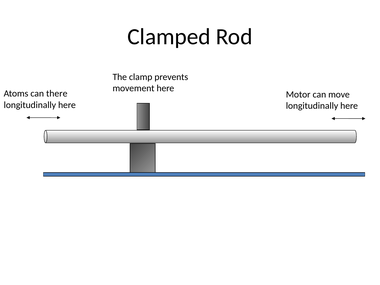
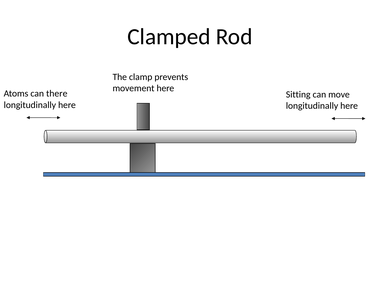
Motor: Motor -> Sitting
